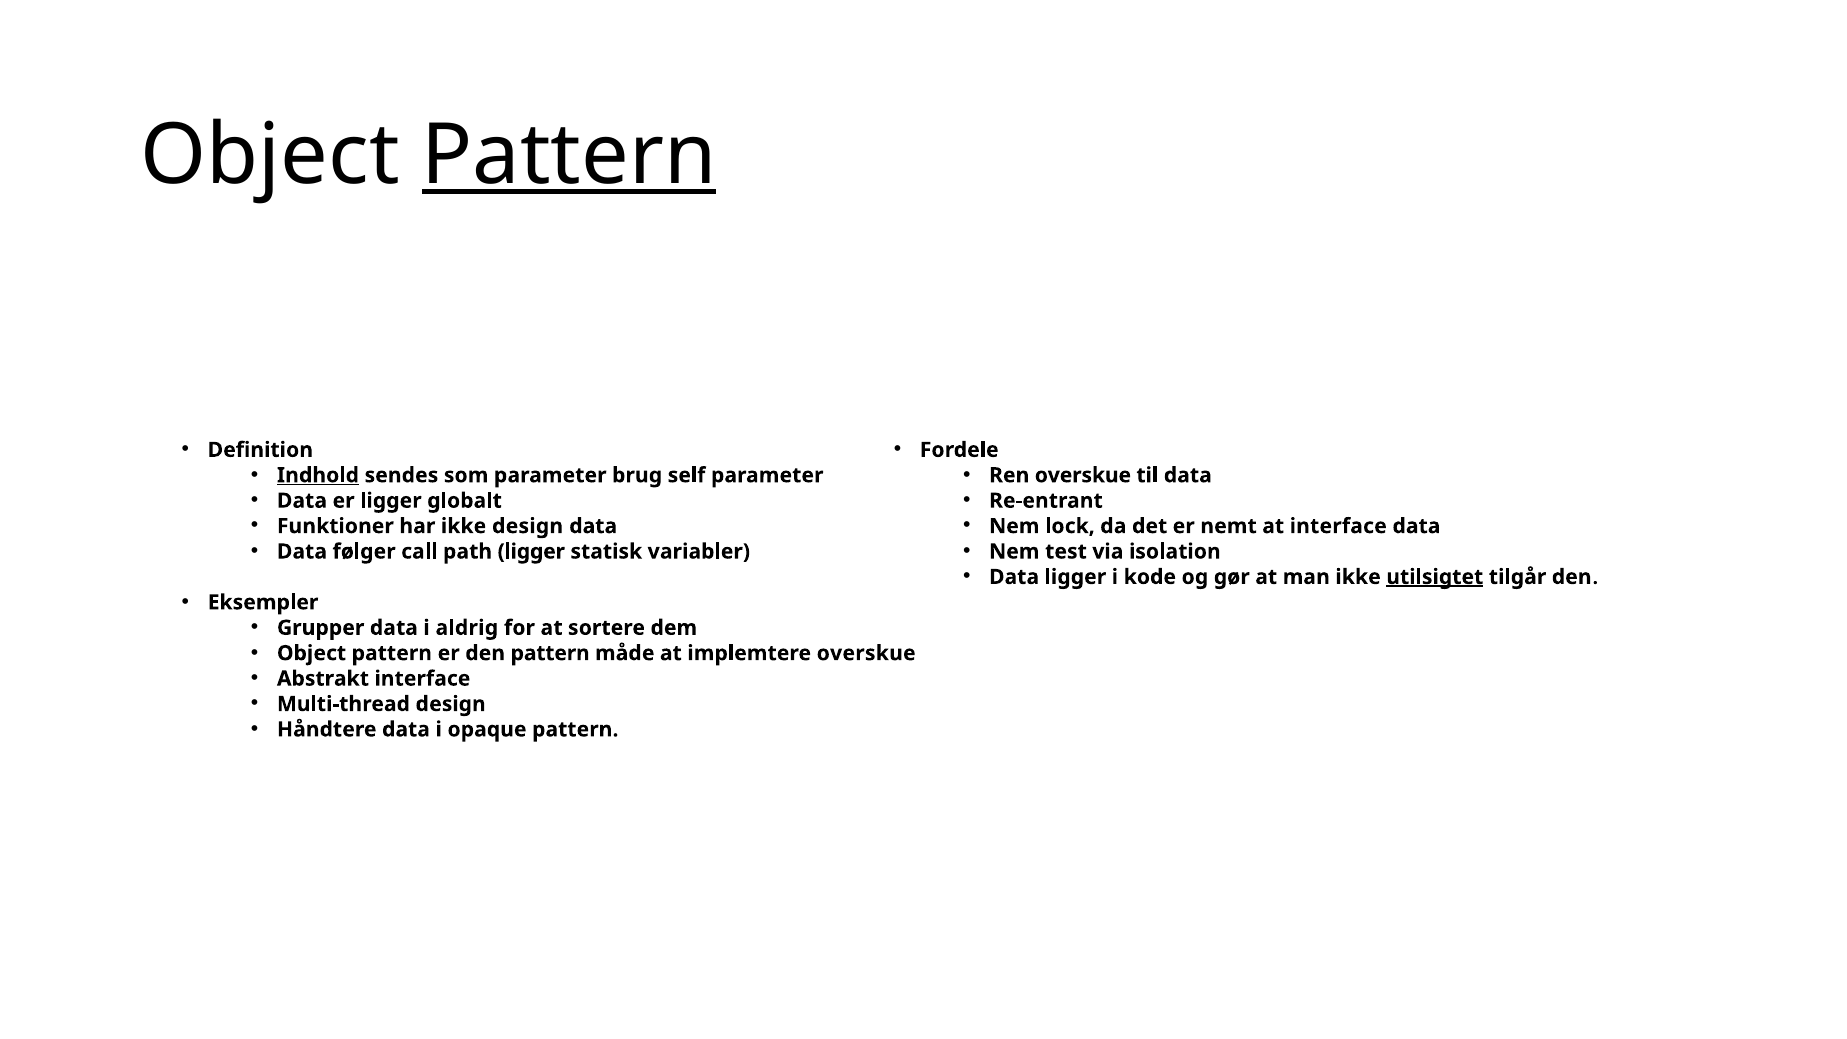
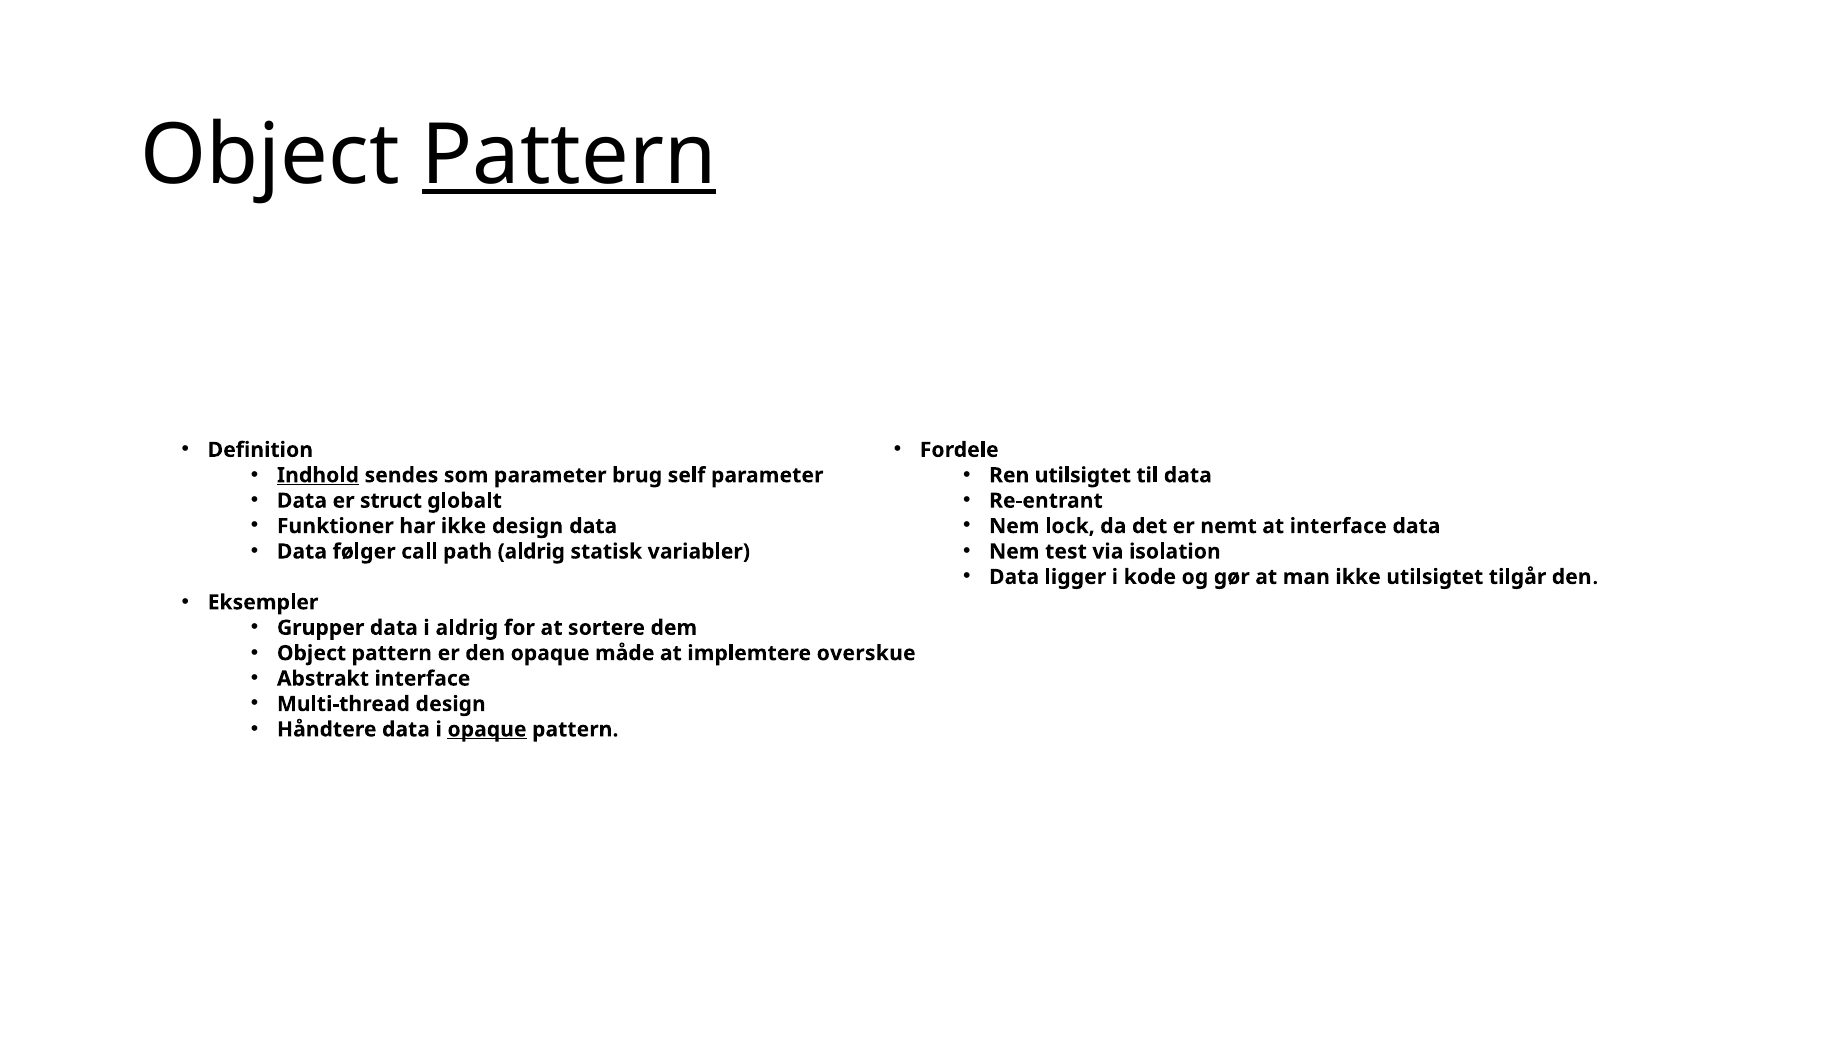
Ren overskue: overskue -> utilsigtet
er ligger: ligger -> struct
path ligger: ligger -> aldrig
utilsigtet at (1435, 577) underline: present -> none
den pattern: pattern -> opaque
opaque at (487, 729) underline: none -> present
